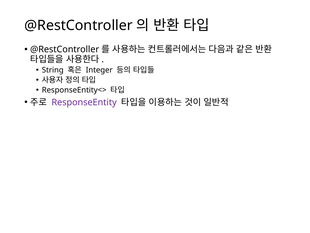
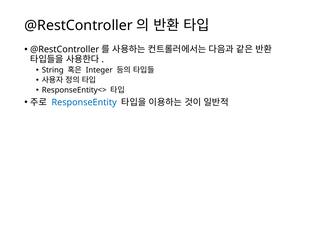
ResponseEntity colour: purple -> blue
